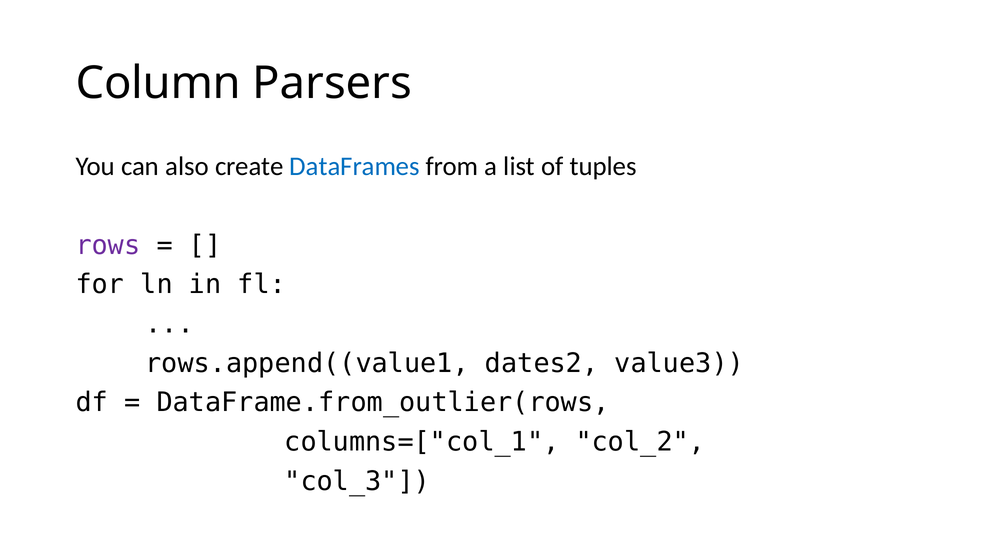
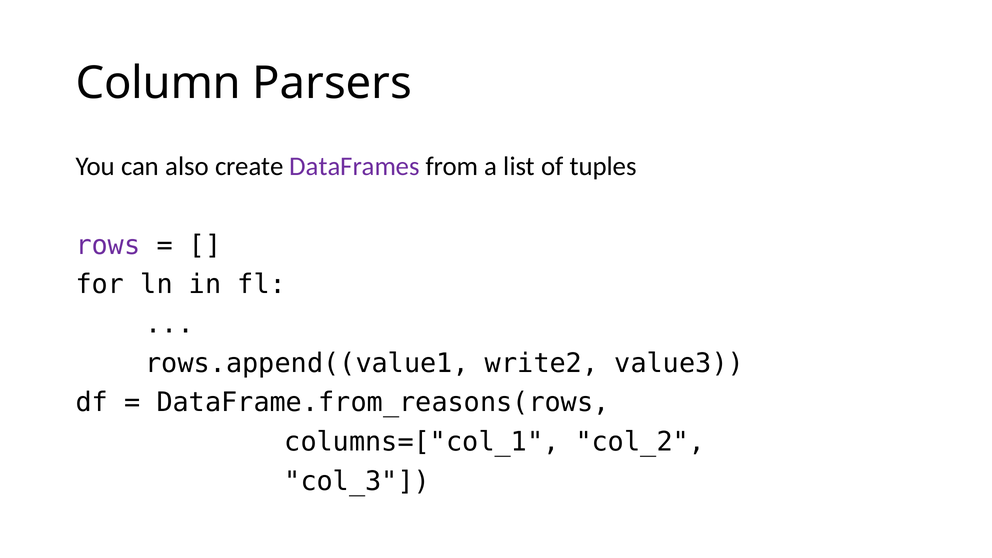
DataFrames colour: blue -> purple
dates2: dates2 -> write2
DataFrame.from_outlier(rows: DataFrame.from_outlier(rows -> DataFrame.from_reasons(rows
